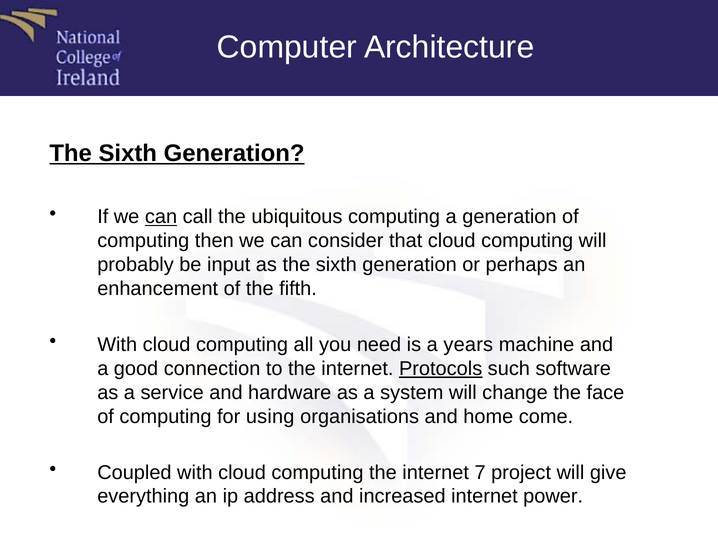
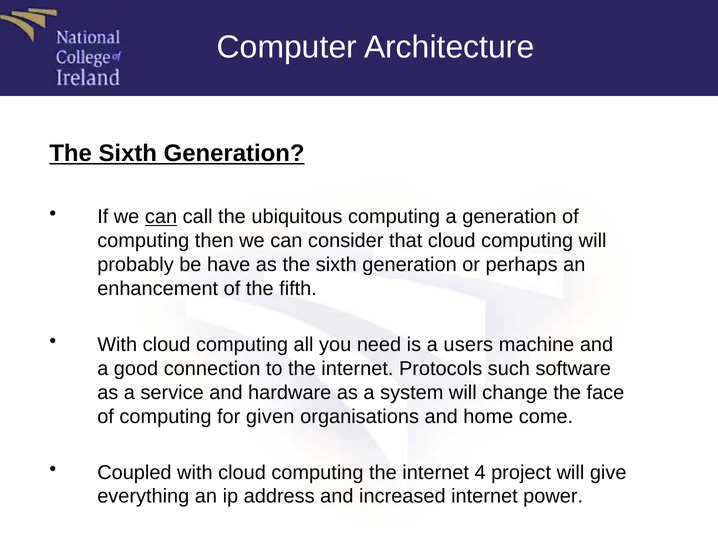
input: input -> have
years: years -> users
Protocols underline: present -> none
using: using -> given
7: 7 -> 4
